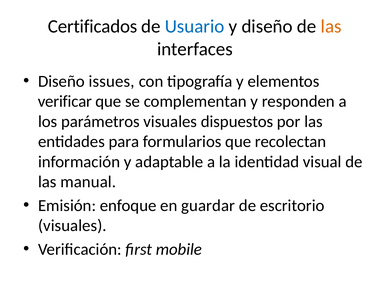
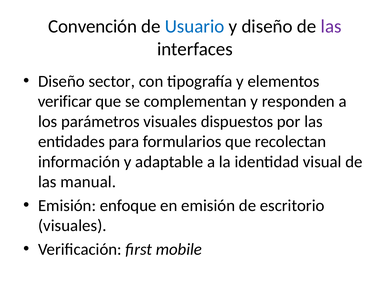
Certificados: Certificados -> Convención
las at (331, 26) colour: orange -> purple
issues: issues -> sector
en guardar: guardar -> emisión
